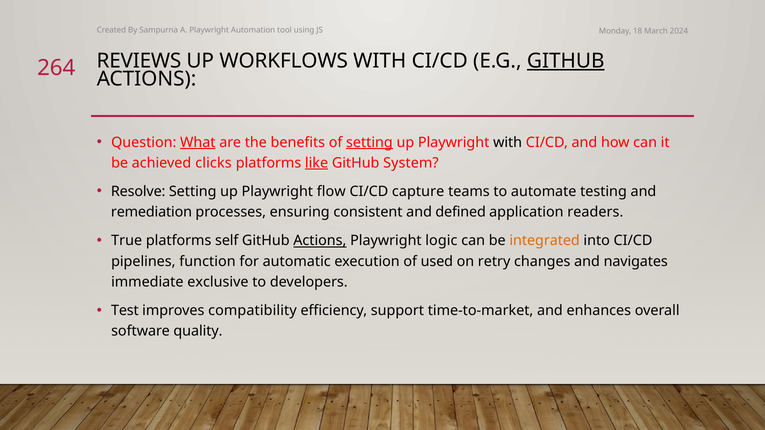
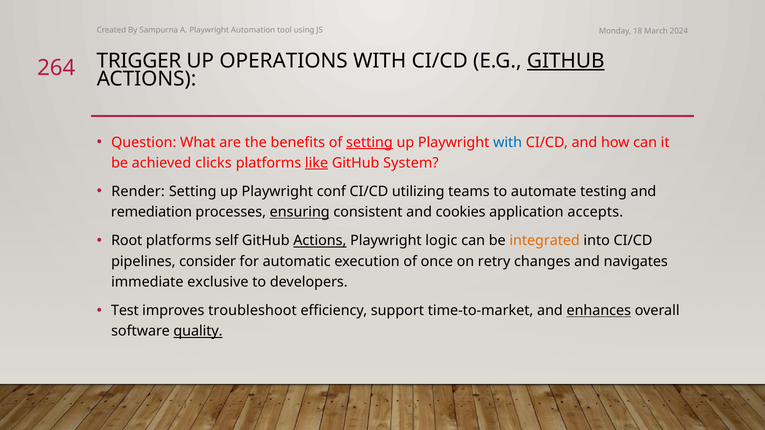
REVIEWS: REVIEWS -> TRIGGER
WORKFLOWS: WORKFLOWS -> OPERATIONS
What underline: present -> none
with at (508, 142) colour: black -> blue
Resolve: Resolve -> Render
flow: flow -> conf
capture: capture -> utilizing
ensuring underline: none -> present
defined: defined -> cookies
readers: readers -> accepts
True: True -> Root
function: function -> consider
used: used -> once
compatibility: compatibility -> troubleshoot
enhances underline: none -> present
quality underline: none -> present
